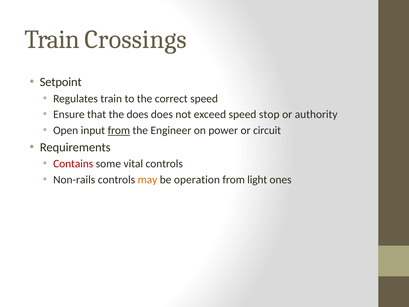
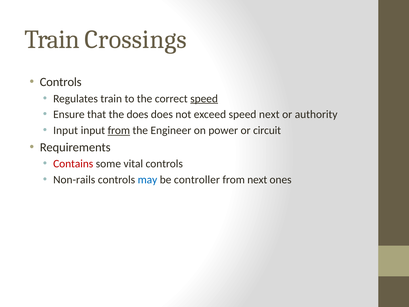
Setpoint at (61, 82): Setpoint -> Controls
speed at (204, 98) underline: none -> present
speed stop: stop -> next
Open at (66, 130): Open -> Input
may colour: orange -> blue
operation: operation -> controller
from light: light -> next
